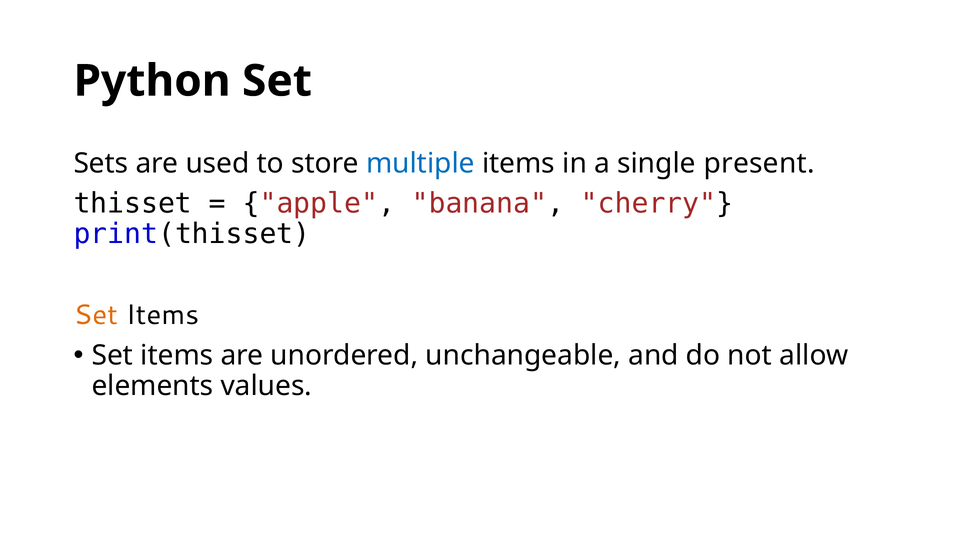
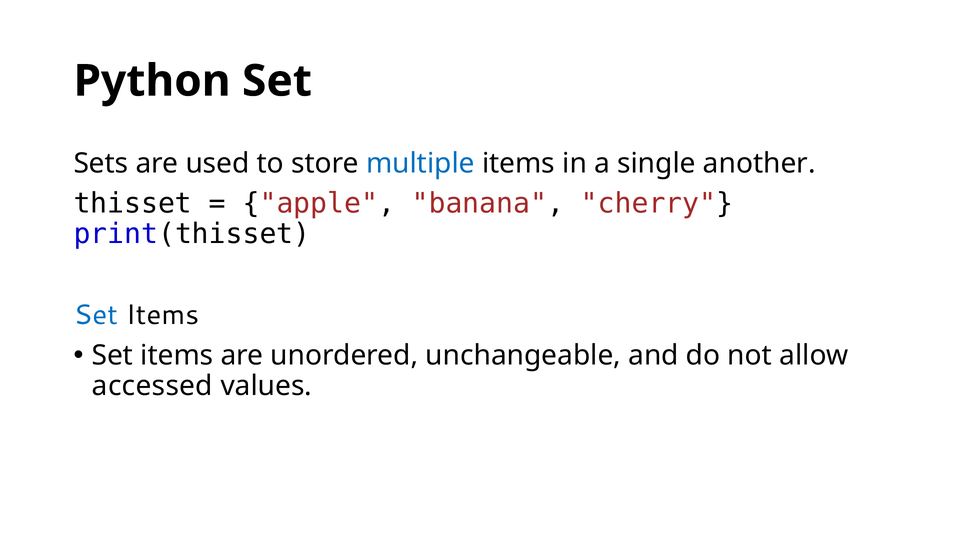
present: present -> another
Set at (96, 315) colour: orange -> blue
elements: elements -> accessed
